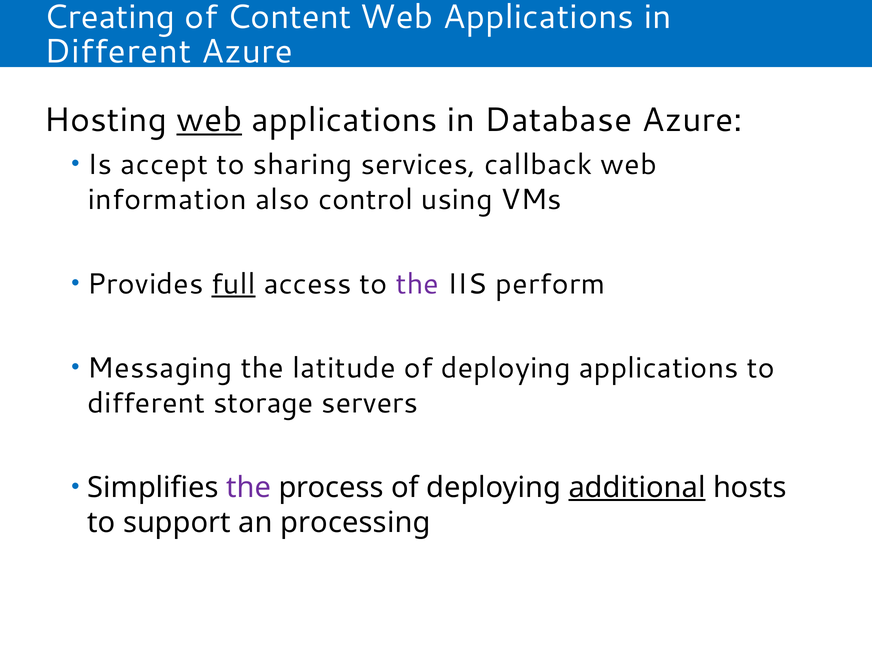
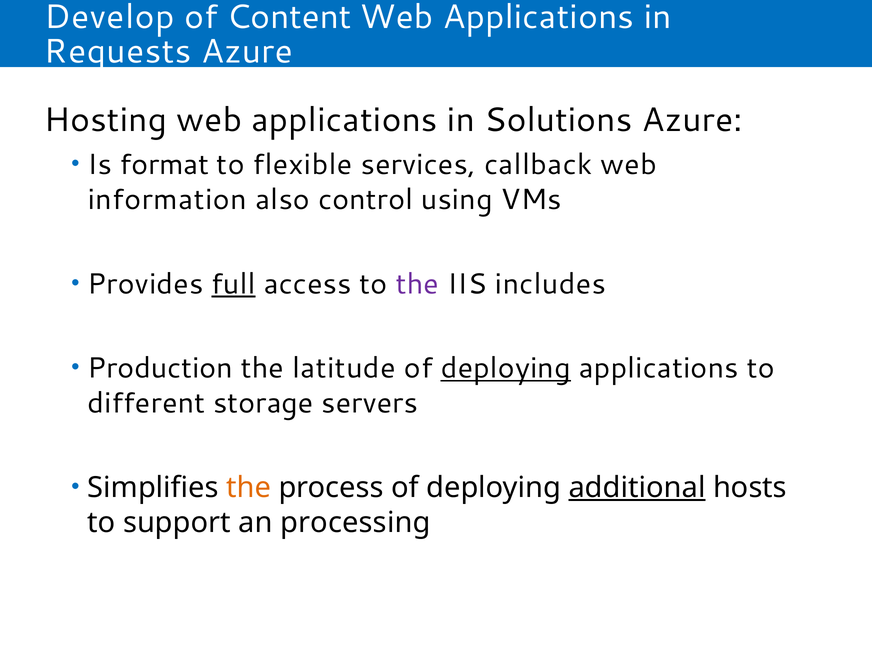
Creating: Creating -> Develop
Different at (118, 52): Different -> Requests
web at (209, 120) underline: present -> none
Database: Database -> Solutions
accept: accept -> format
sharing: sharing -> flexible
perform: perform -> includes
Messaging: Messaging -> Production
deploying at (506, 368) underline: none -> present
the at (249, 488) colour: purple -> orange
